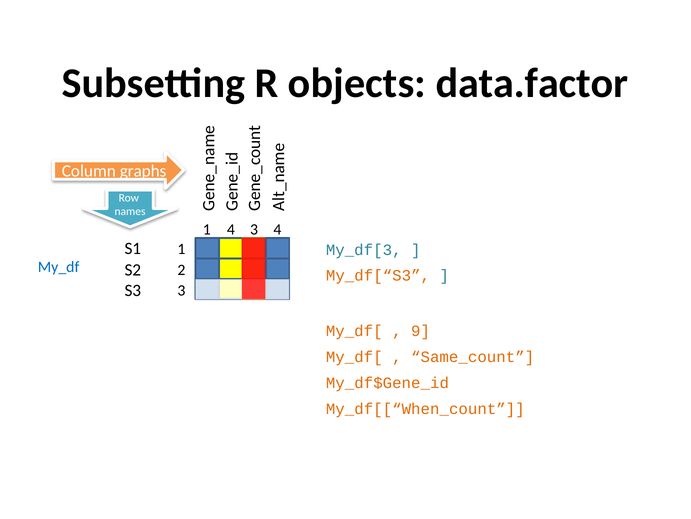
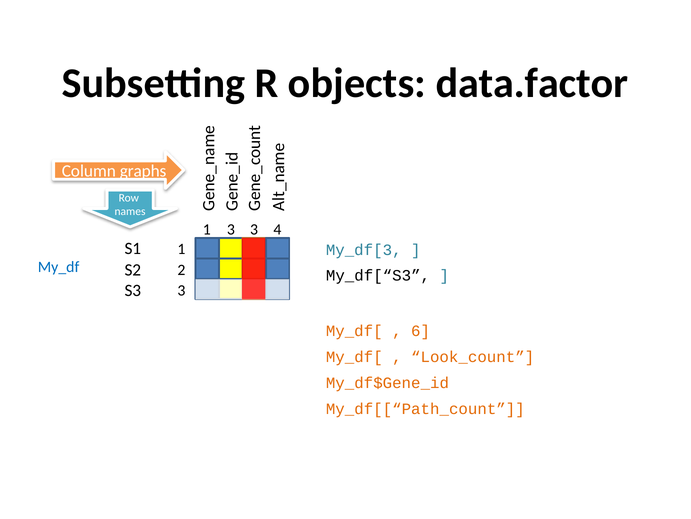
1 4: 4 -> 3
My_df[“S3 colour: orange -> black
9: 9 -> 6
Same_count: Same_count -> Look_count
My_df[[“When_count: My_df[[“When_count -> My_df[[“Path_count
